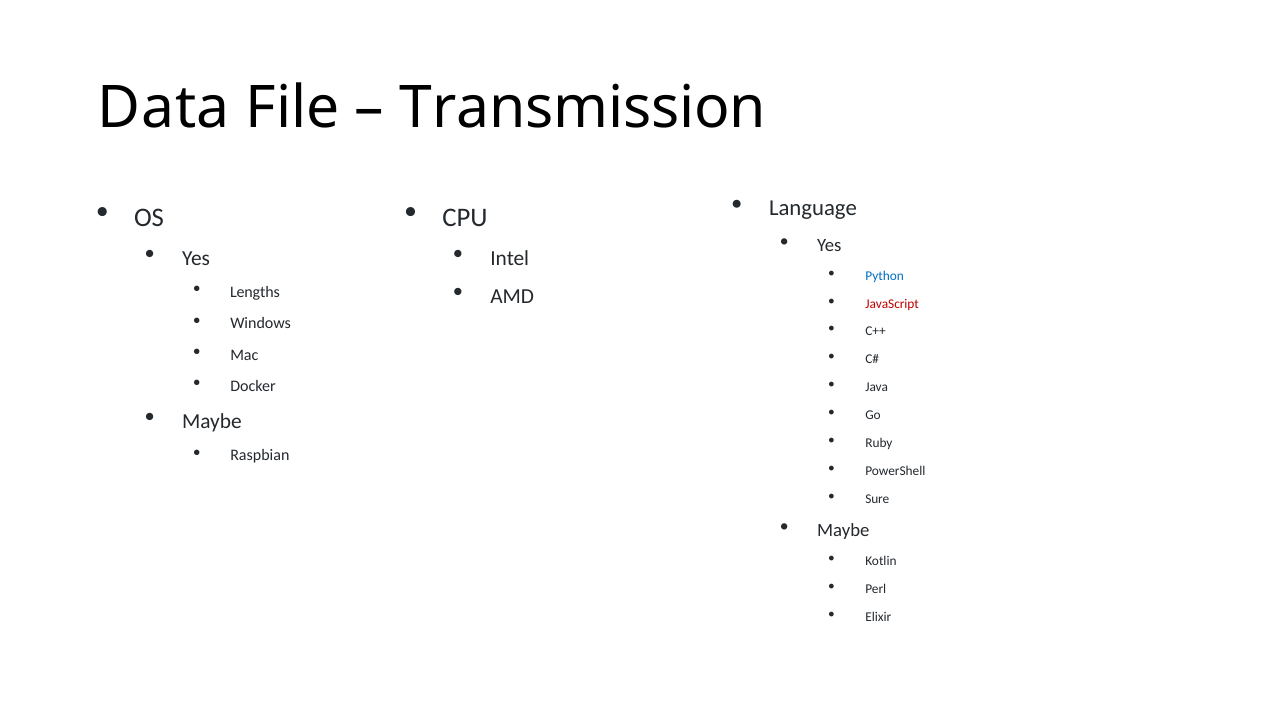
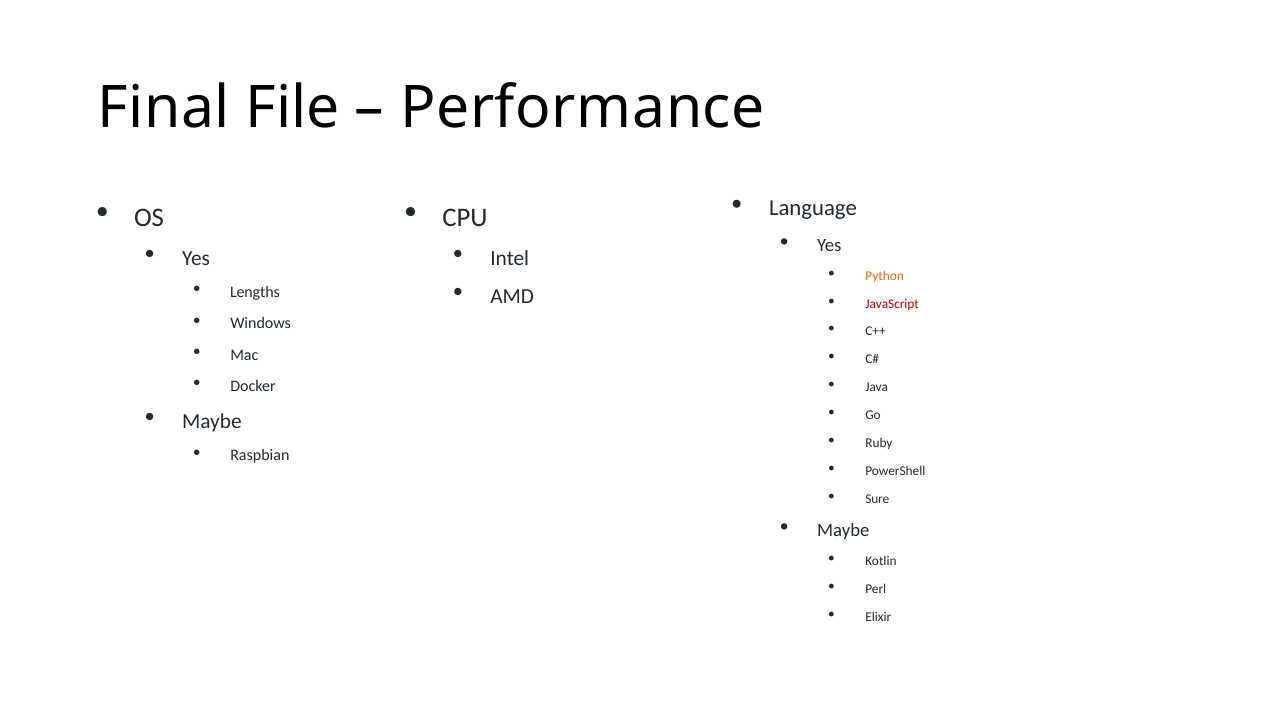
Data: Data -> Final
Transmission: Transmission -> Performance
Python colour: blue -> orange
